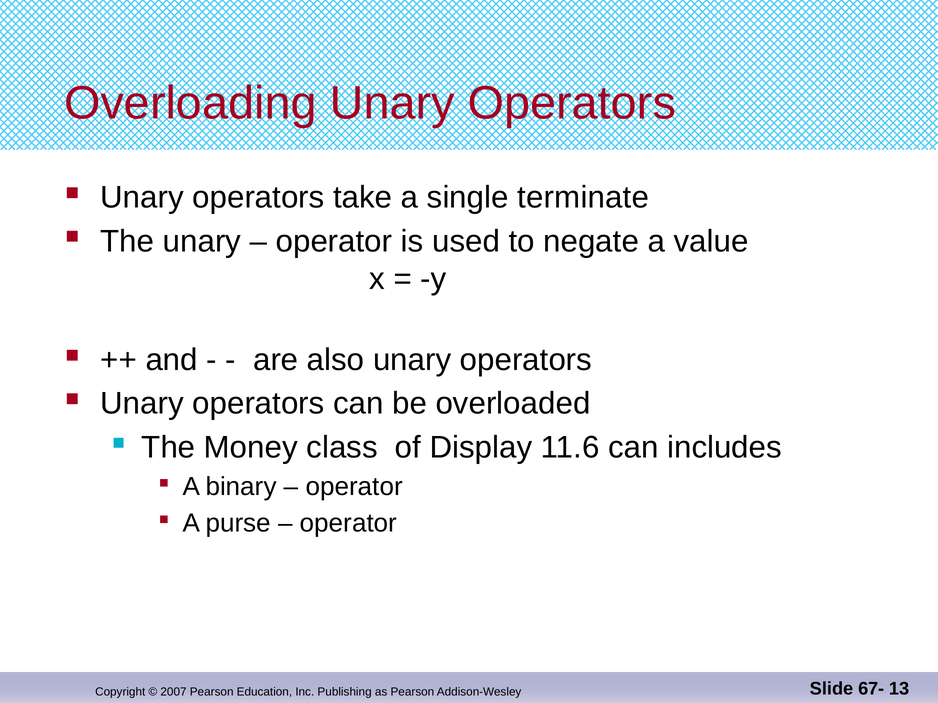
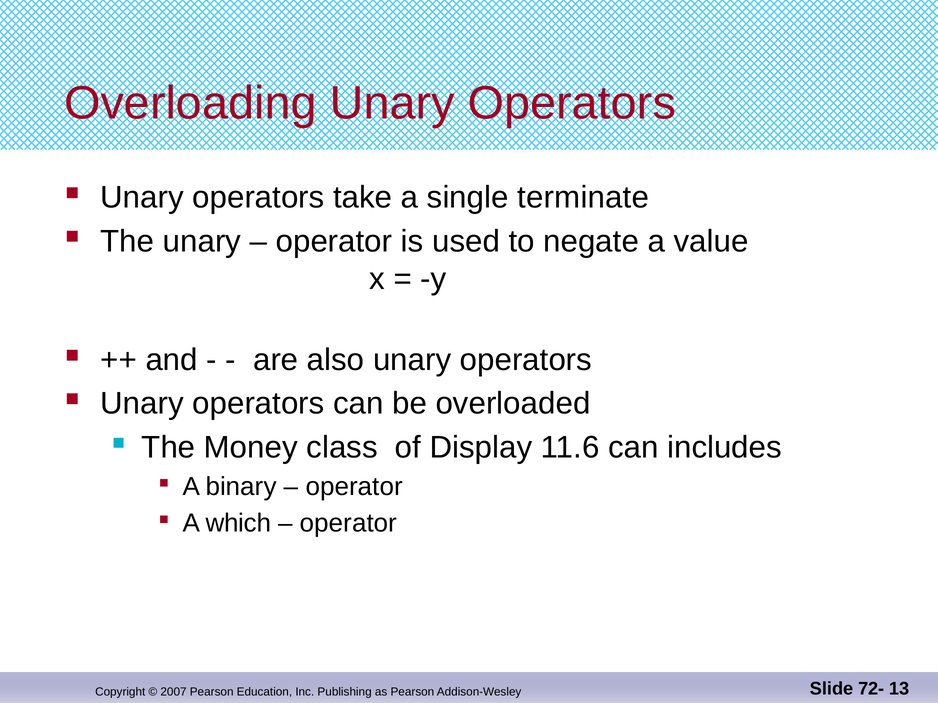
purse: purse -> which
67-: 67- -> 72-
